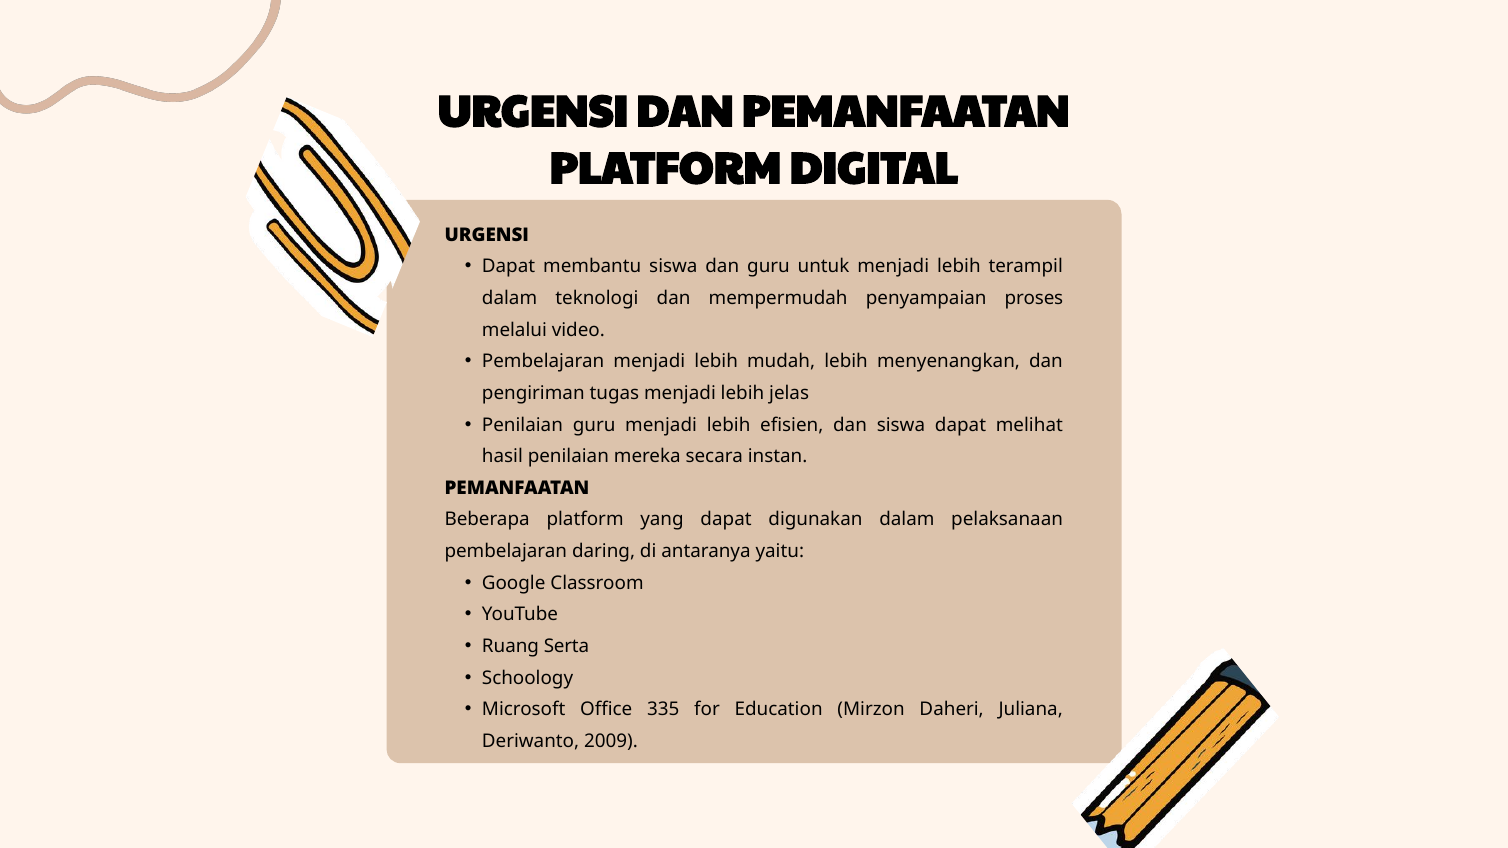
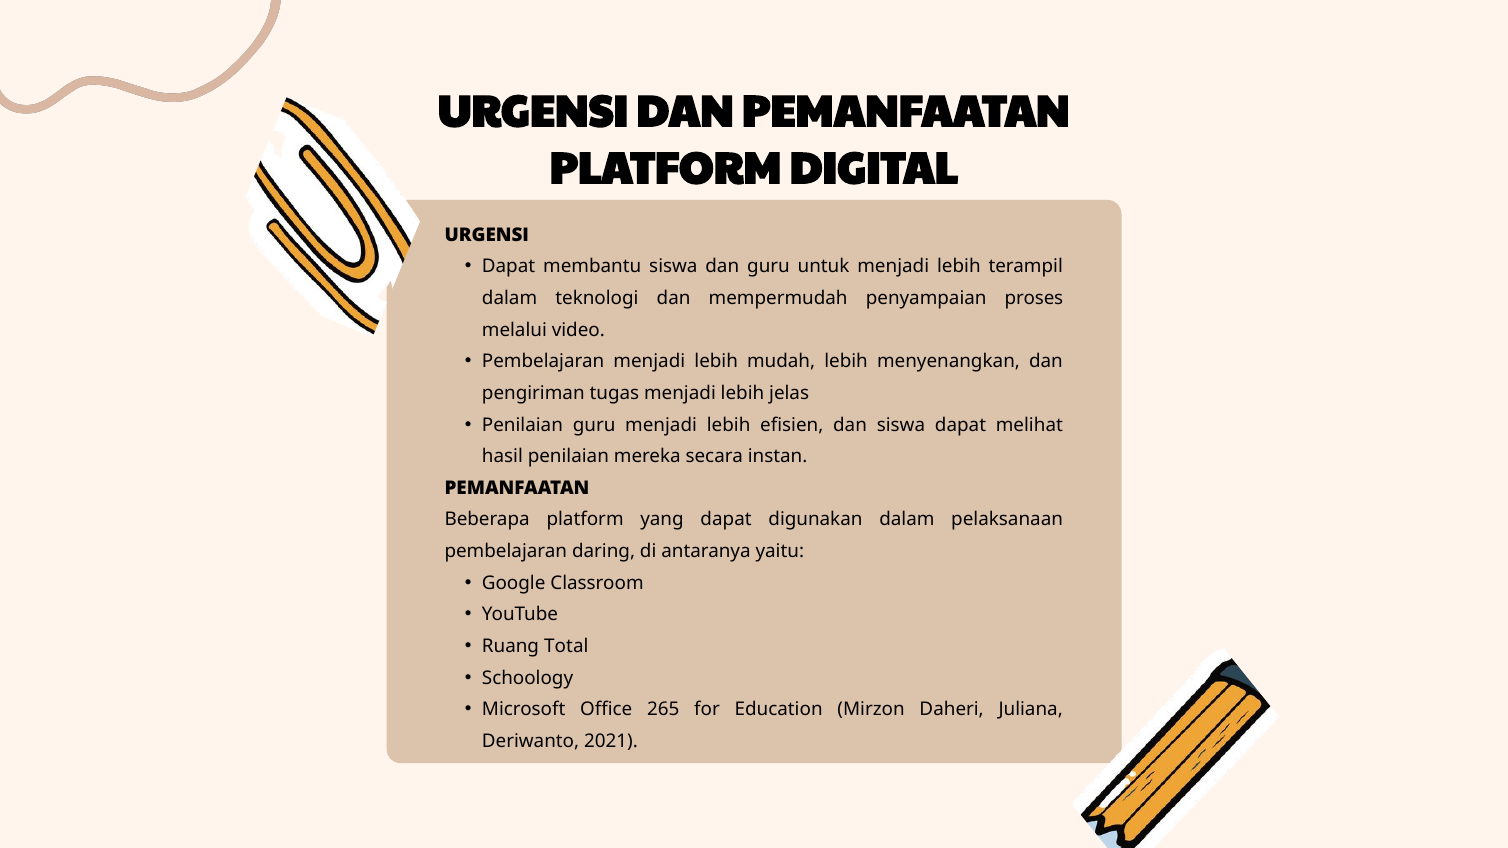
Serta: Serta -> Total
335: 335 -> 265
2009: 2009 -> 2021
